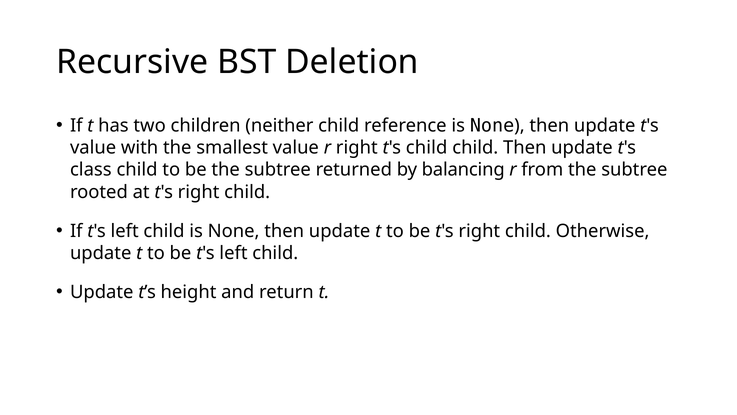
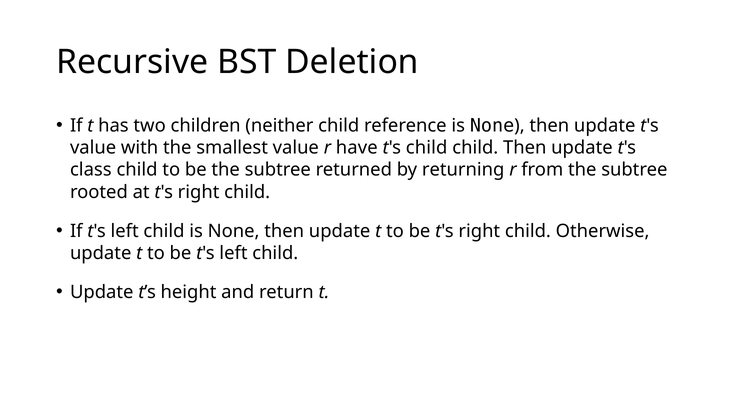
r right: right -> have
balancing: balancing -> returning
